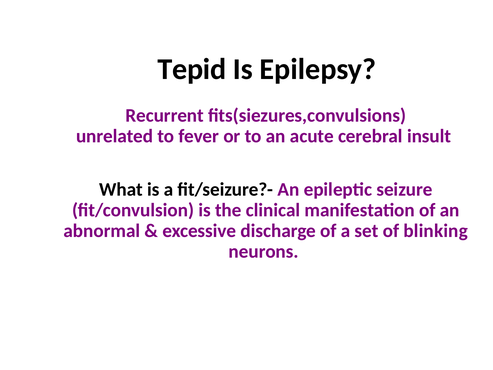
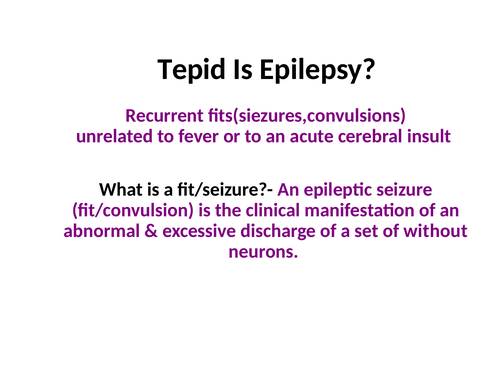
blinking: blinking -> without
